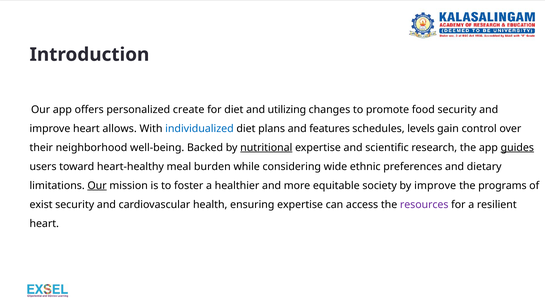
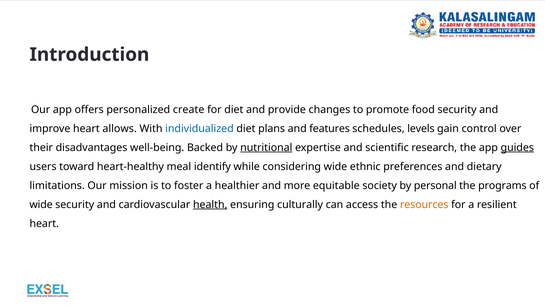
utilizing: utilizing -> provide
neighborhood: neighborhood -> disadvantages
burden: burden -> identify
Our at (97, 186) underline: present -> none
by improve: improve -> personal
exist at (41, 205): exist -> wide
health underline: none -> present
ensuring expertise: expertise -> culturally
resources colour: purple -> orange
